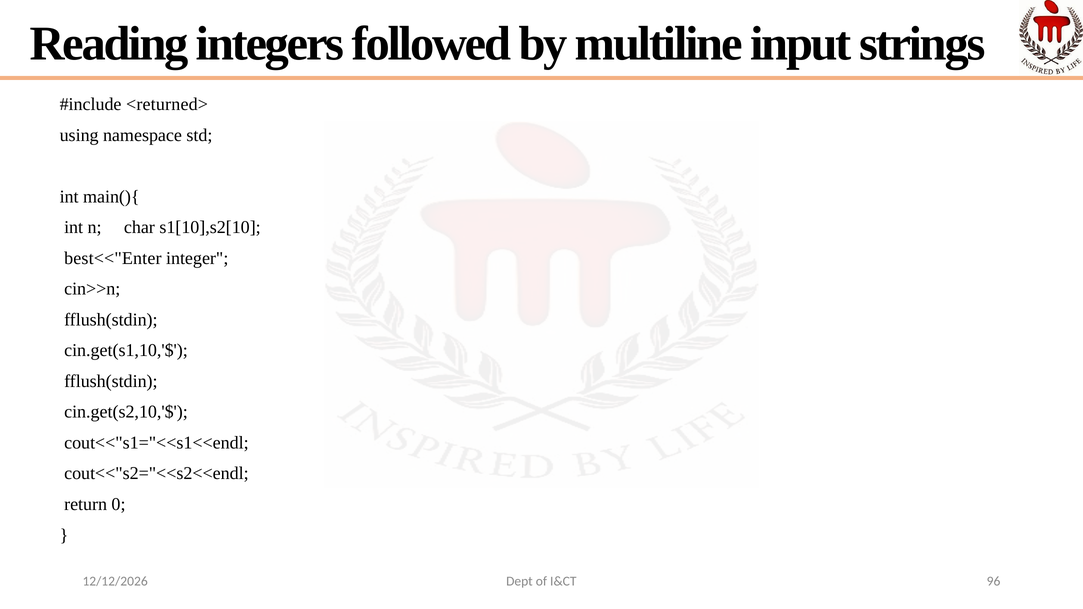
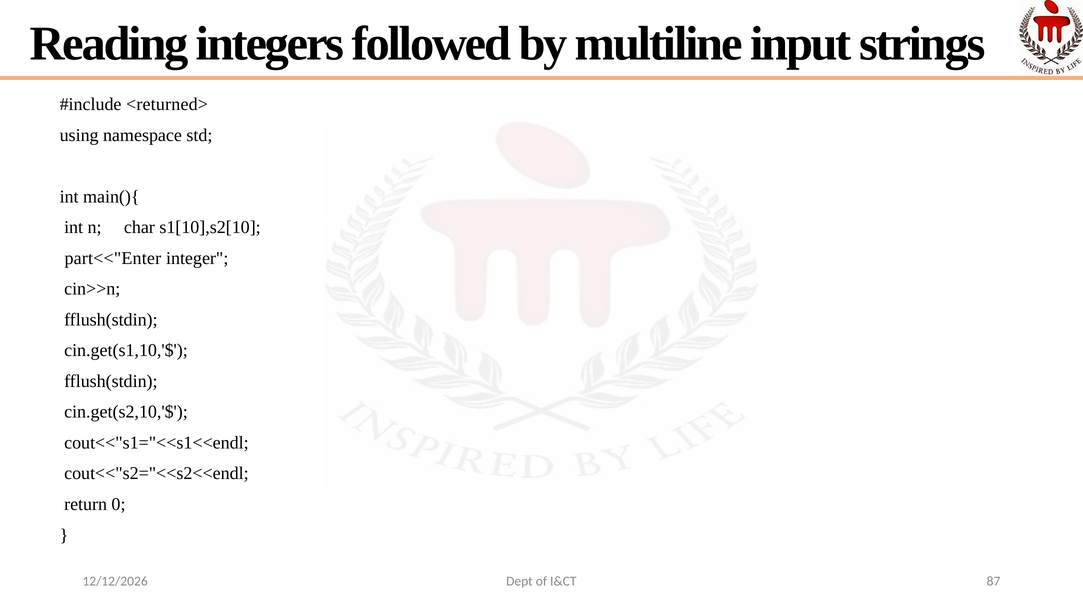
best<<"Enter: best<<"Enter -> part<<"Enter
96: 96 -> 87
